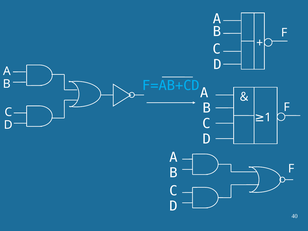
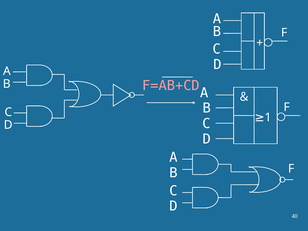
F=AB+CD colour: light blue -> pink
